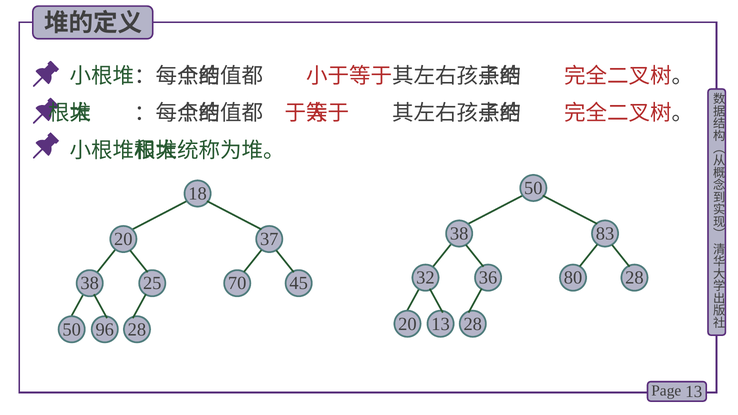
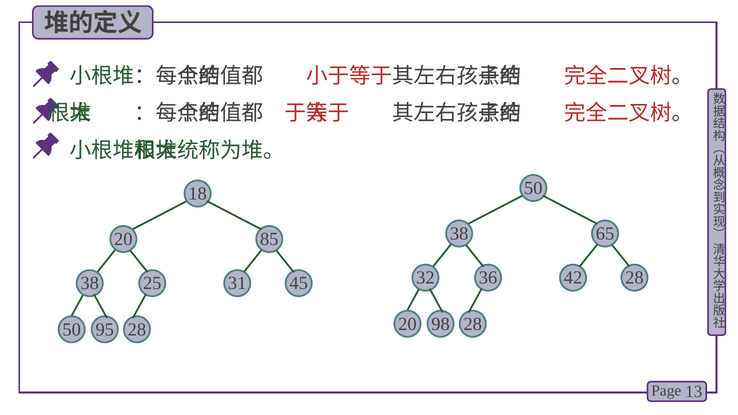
83: 83 -> 65
37: 37 -> 85
80: 80 -> 42
70: 70 -> 31
20 13: 13 -> 98
96: 96 -> 95
